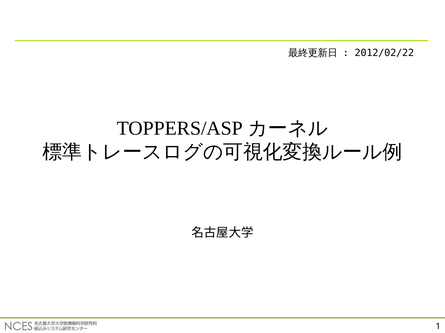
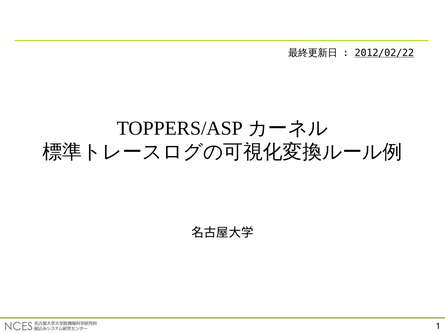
2012/02/22 underline: none -> present
